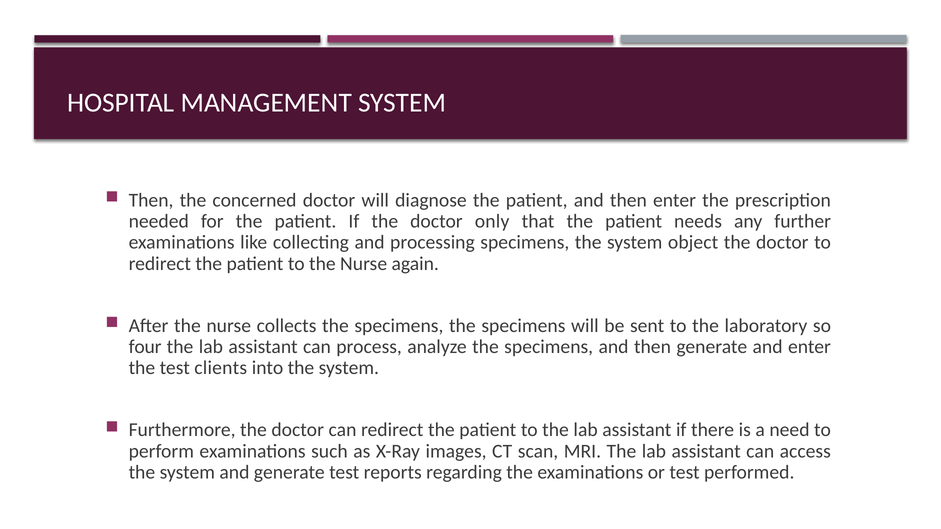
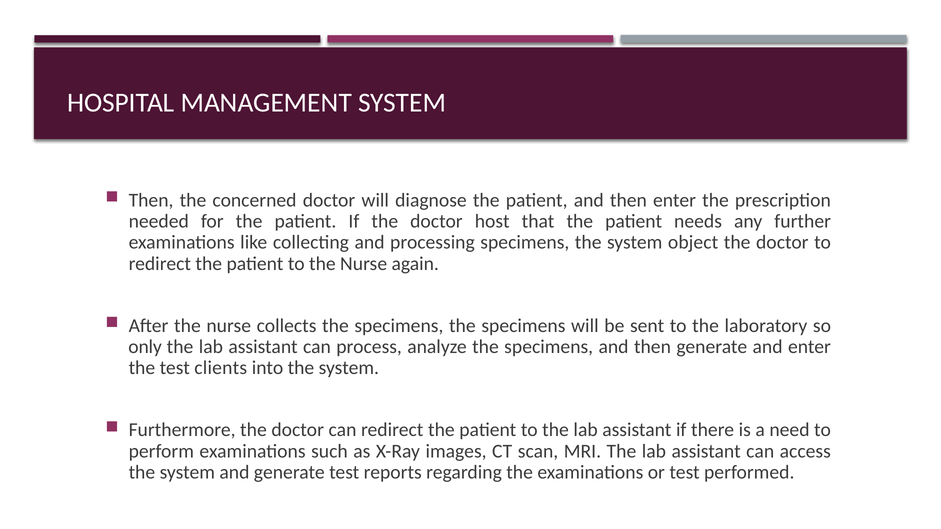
only: only -> host
four: four -> only
